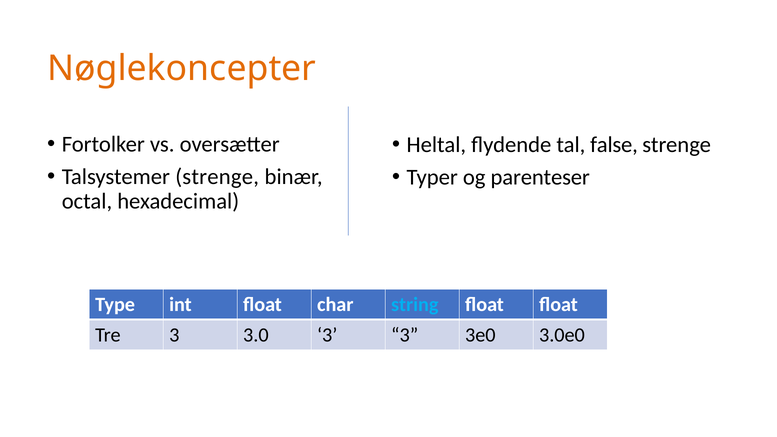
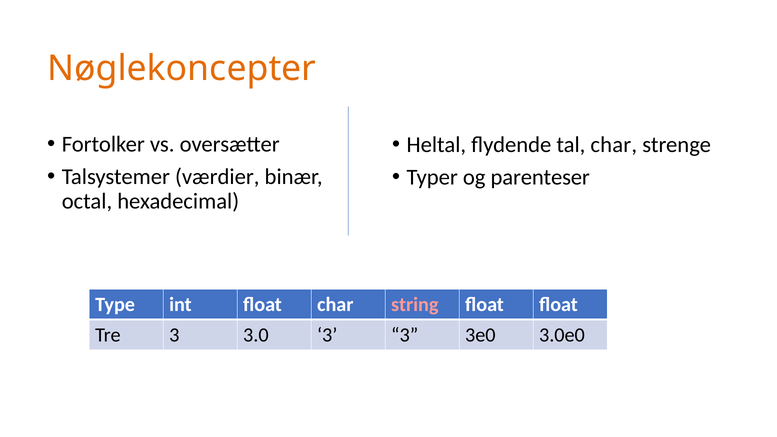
tal false: false -> char
Talsystemer strenge: strenge -> værdier
string colour: light blue -> pink
